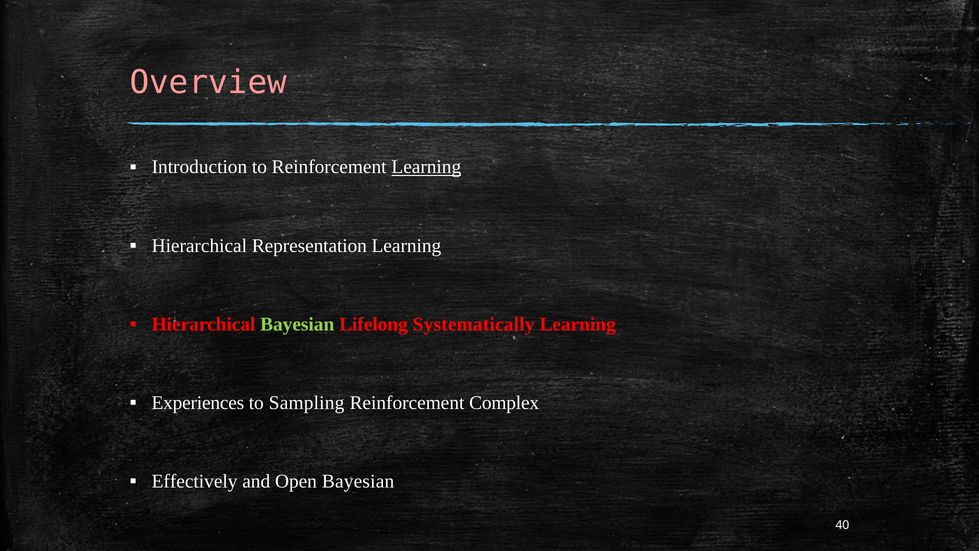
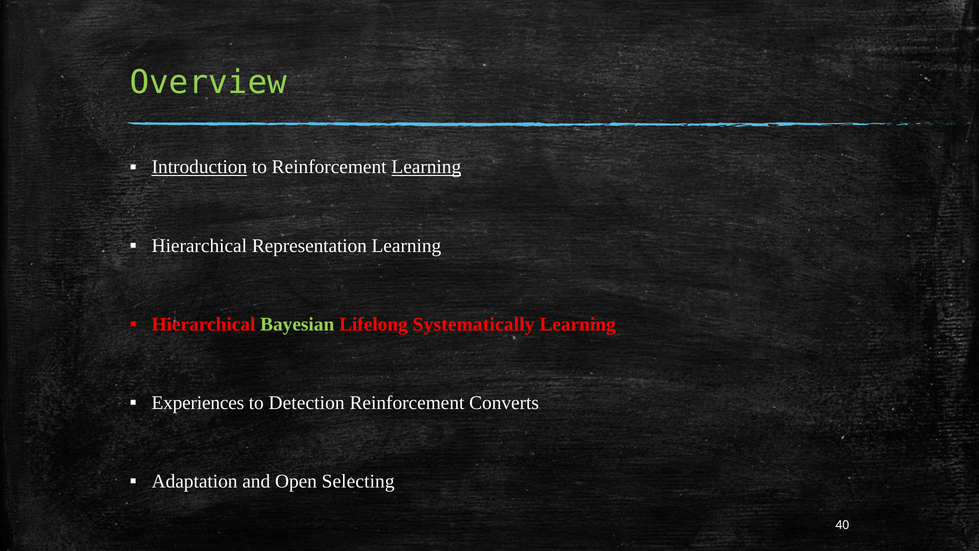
Overview colour: pink -> light green
Introduction underline: none -> present
Sampling: Sampling -> Detection
Complex: Complex -> Converts
Effectively: Effectively -> Adaptation
Open Bayesian: Bayesian -> Selecting
